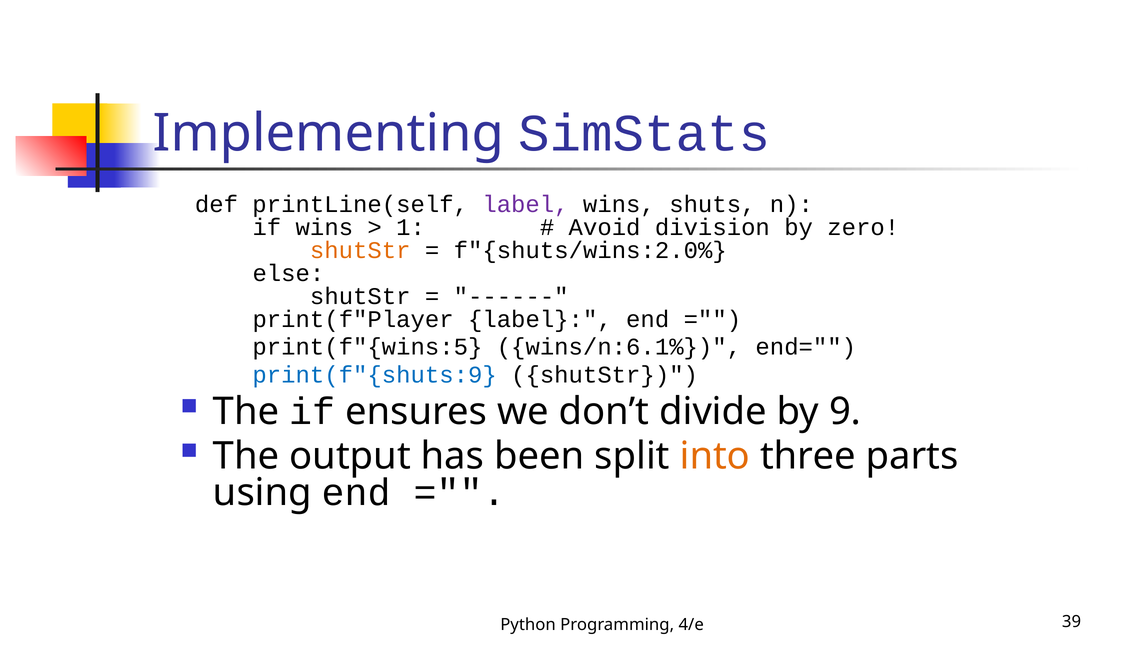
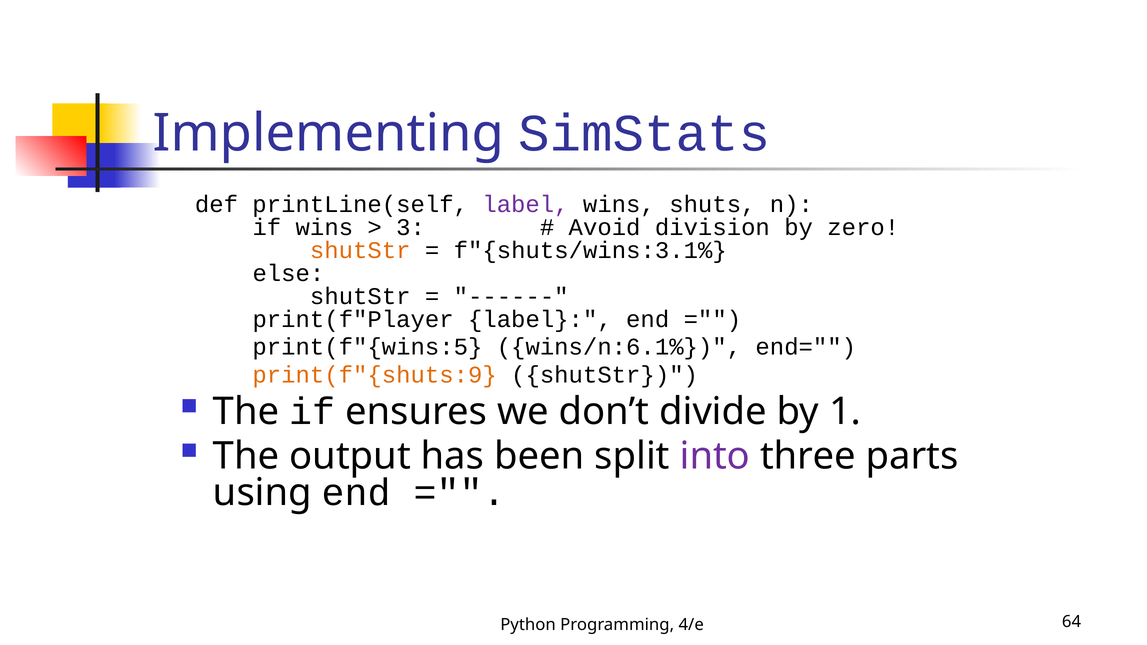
1: 1 -> 3
f"{shuts/wins:2.0%: f"{shuts/wins:2.0% -> f"{shuts/wins:3.1%
print(f"{shuts:9 colour: blue -> orange
9: 9 -> 1
into colour: orange -> purple
39: 39 -> 64
